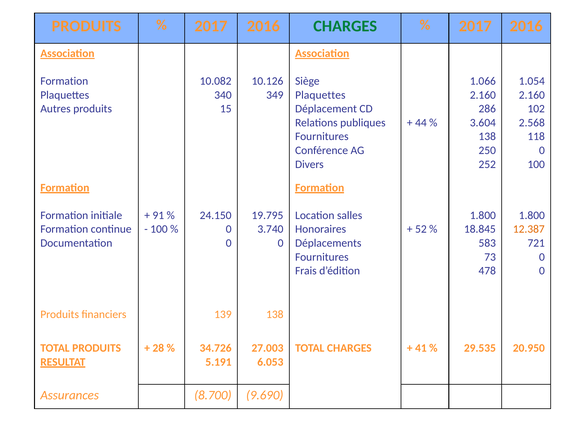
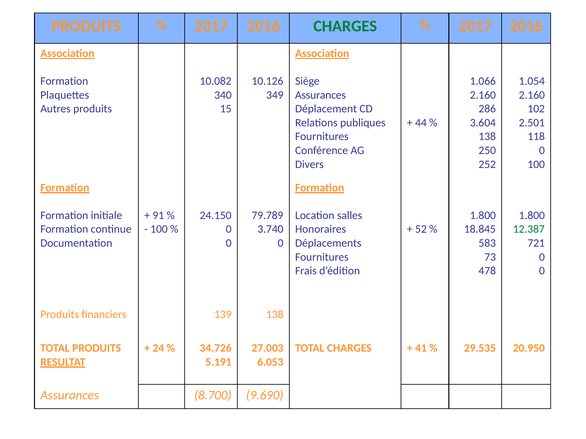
Plaquettes at (320, 95): Plaquettes -> Assurances
2.568: 2.568 -> 2.501
19.795: 19.795 -> 79.789
12.387 colour: orange -> green
28: 28 -> 24
